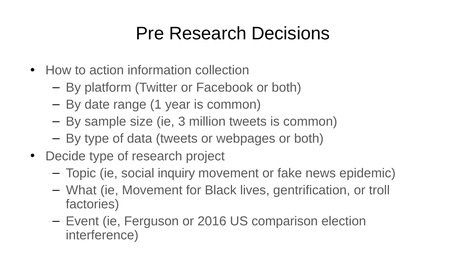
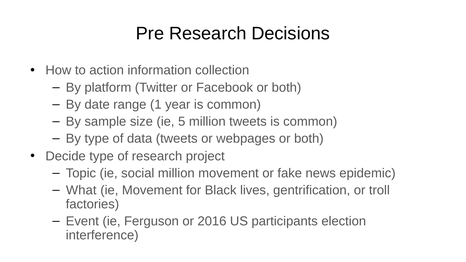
3: 3 -> 5
social inquiry: inquiry -> million
comparison: comparison -> participants
